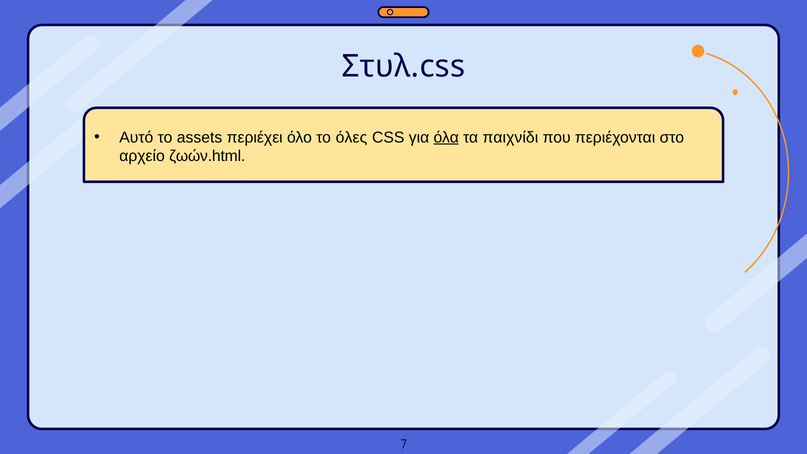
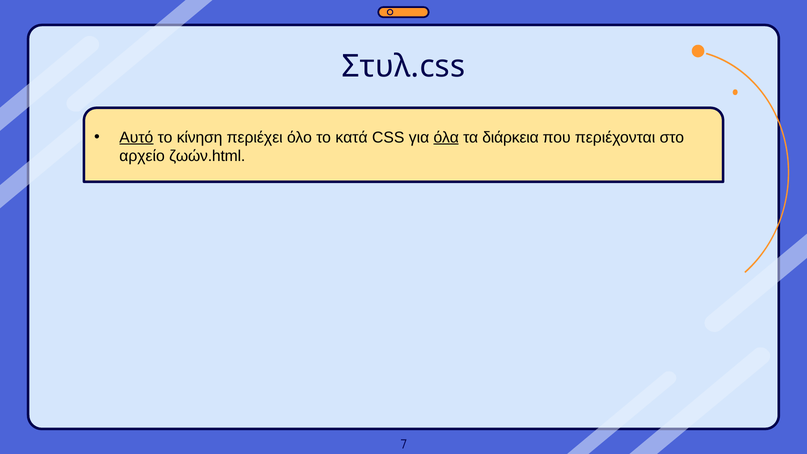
Αυτό underline: none -> present
assets: assets -> κίνηση
όλες: όλες -> κατά
παιχνίδι: παιχνίδι -> διάρκεια
